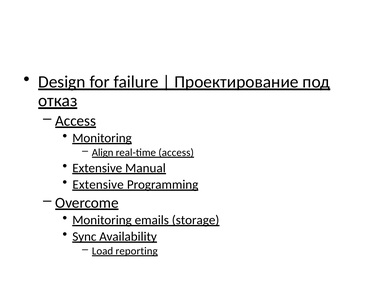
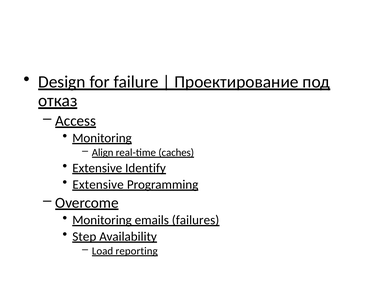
real-time access: access -> caches
Manual: Manual -> Identify
storage: storage -> failures
Sync: Sync -> Step
